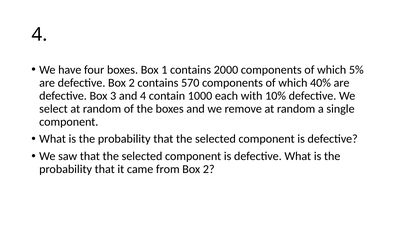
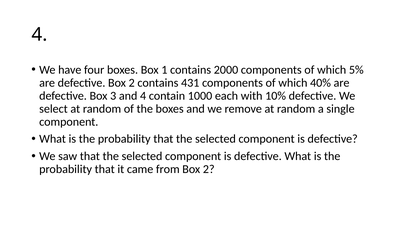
570: 570 -> 431
